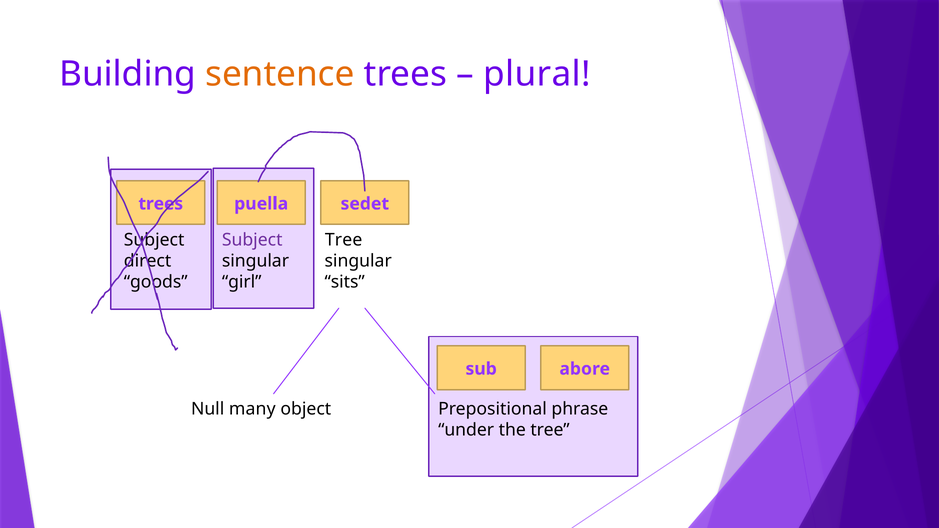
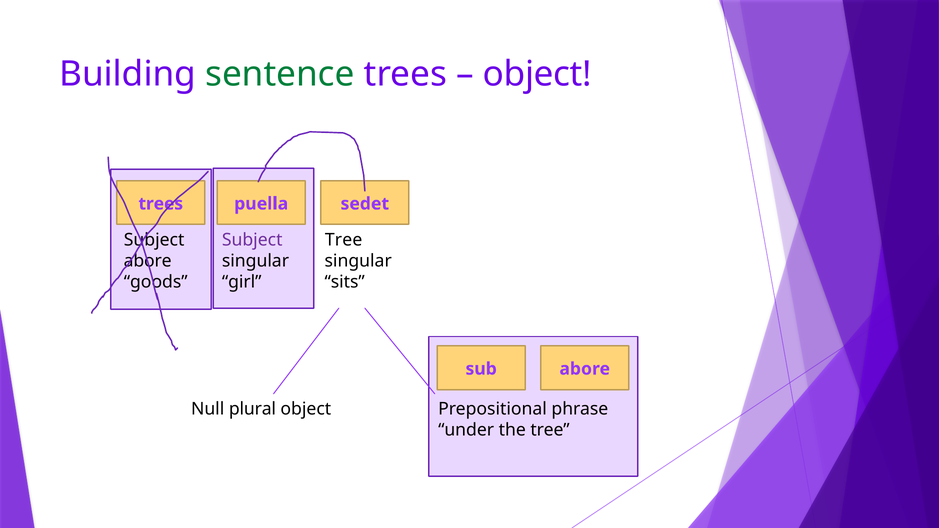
sentence colour: orange -> green
plural at (537, 74): plural -> object
direct at (148, 261): direct -> abore
many: many -> plural
